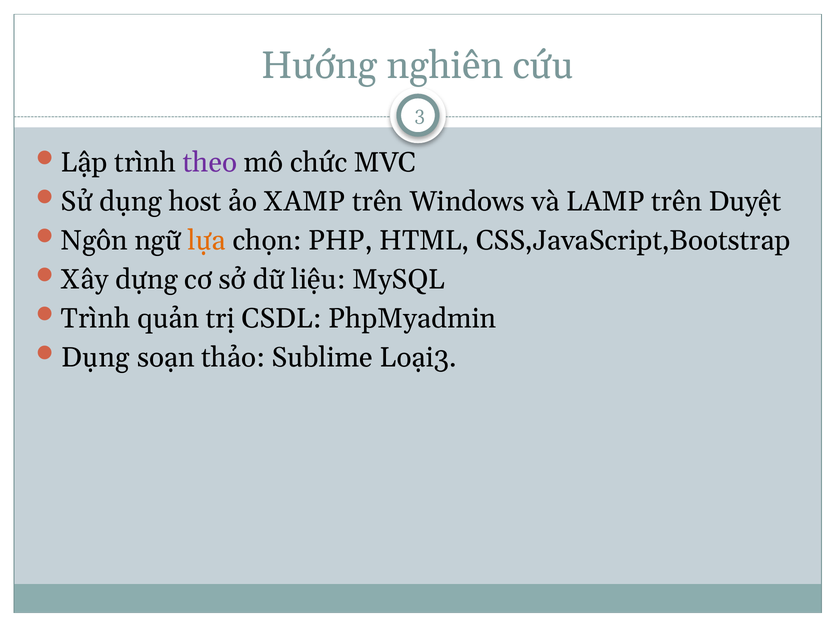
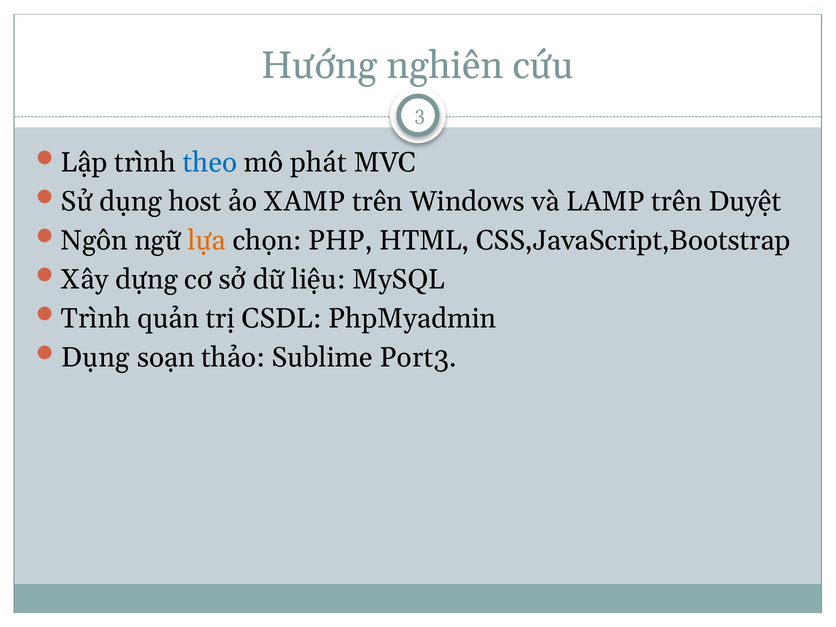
theo colour: purple -> blue
chức: chức -> phát
Loại3: Loại3 -> Port3
